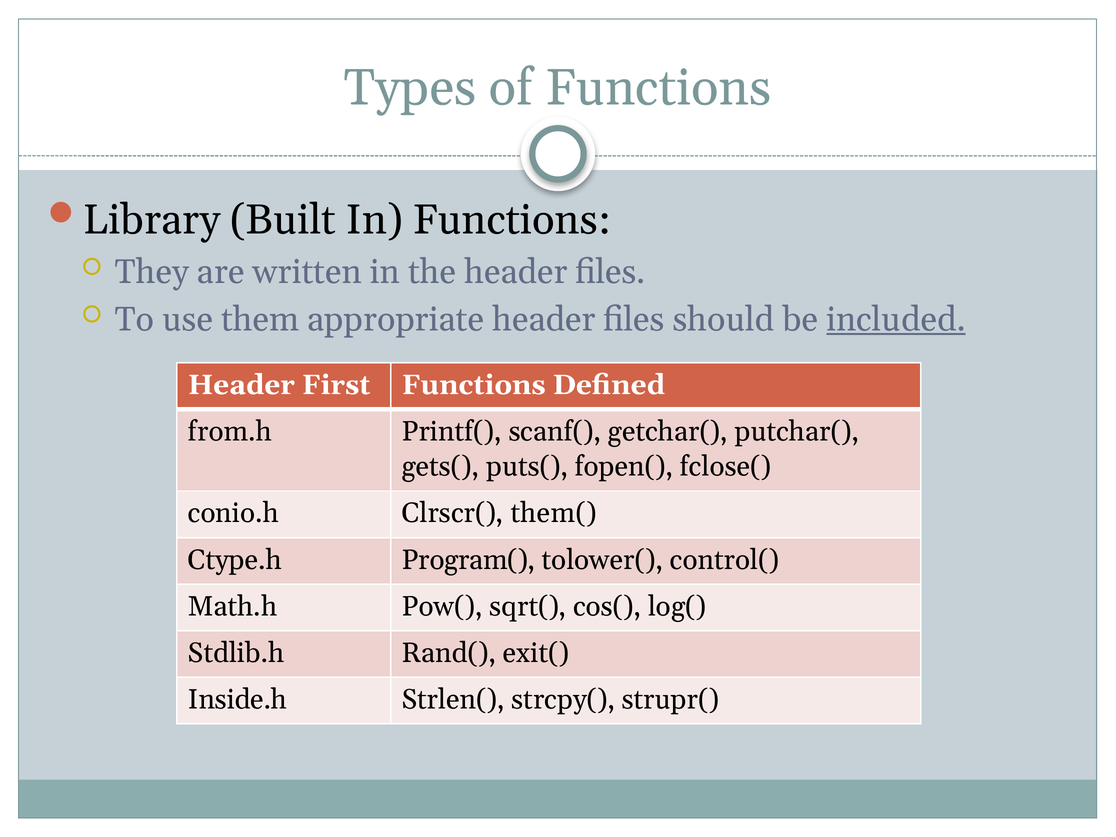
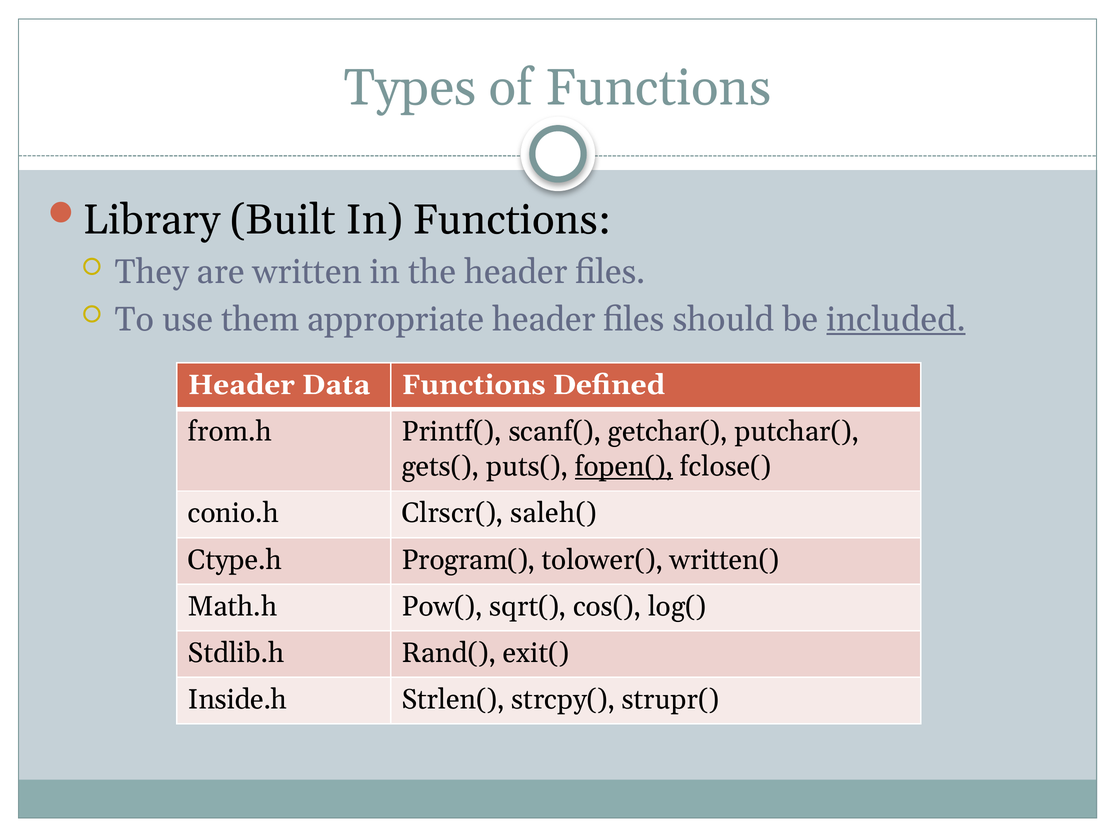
First: First -> Data
fopen( underline: none -> present
them(: them( -> saleh(
control(: control( -> written(
